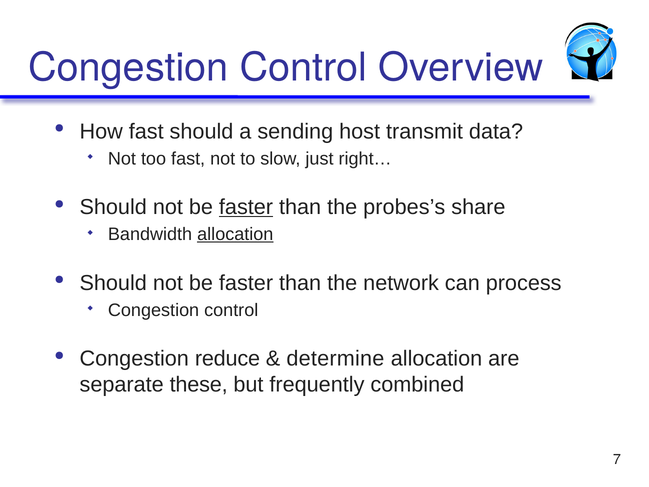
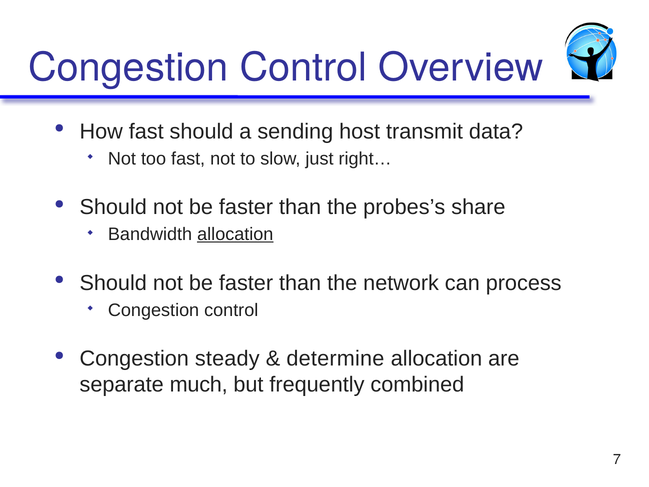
faster at (246, 207) underline: present -> none
reduce: reduce -> steady
these: these -> much
